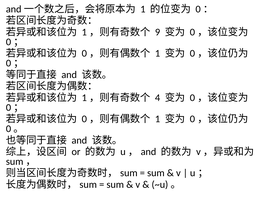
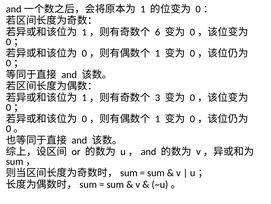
9: 9 -> 6
4: 4 -> 3
